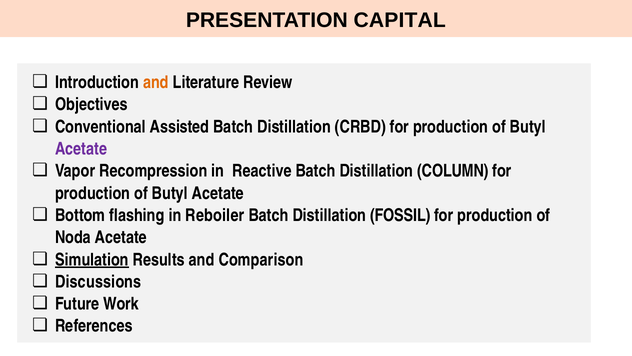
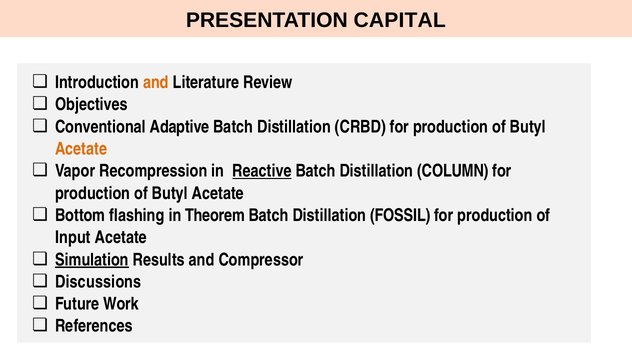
Assisted: Assisted -> Adaptive
Acetate at (81, 149) colour: purple -> orange
Reactive underline: none -> present
Reboiler: Reboiler -> Theorem
Noda: Noda -> Input
Comparison: Comparison -> Compressor
